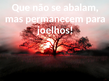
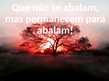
joelhos at (55, 30): joelhos -> abalam
